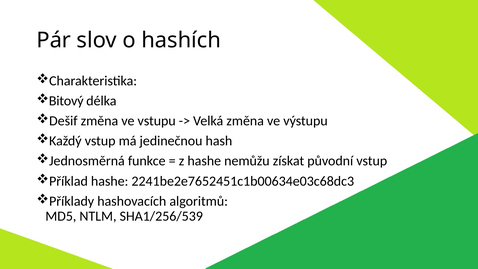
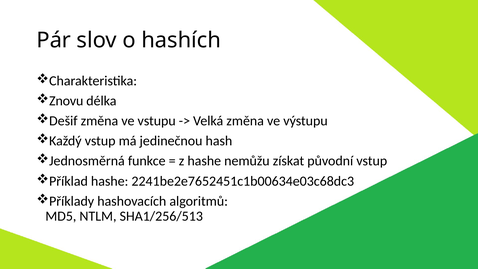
Bitový: Bitový -> Znovu
SHA1/256/539: SHA1/256/539 -> SHA1/256/513
